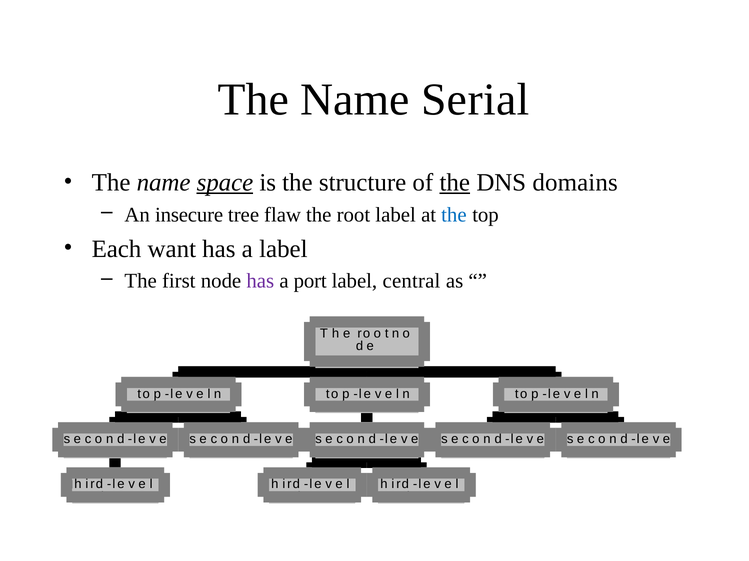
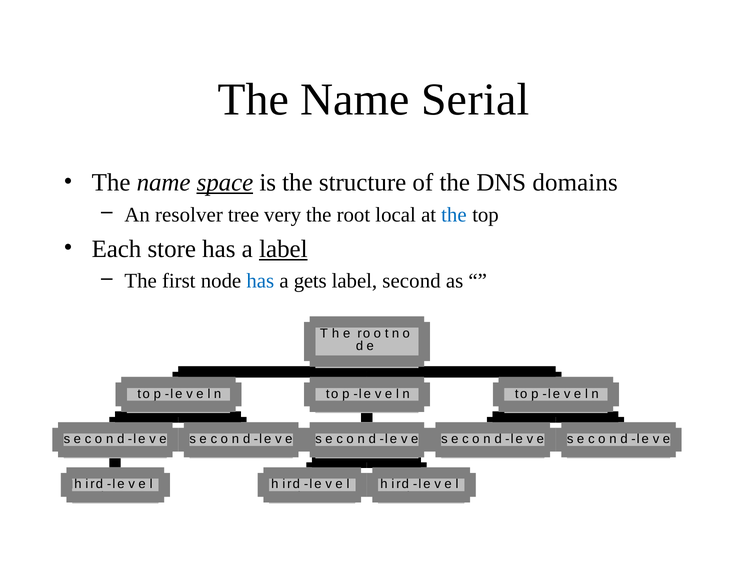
the at (455, 183) underline: present -> none
insecure: insecure -> resolver
flaw: flaw -> very
root label: label -> local
want: want -> store
label at (283, 249) underline: none -> present
has at (260, 281) colour: purple -> blue
port: port -> gets
central: central -> second
